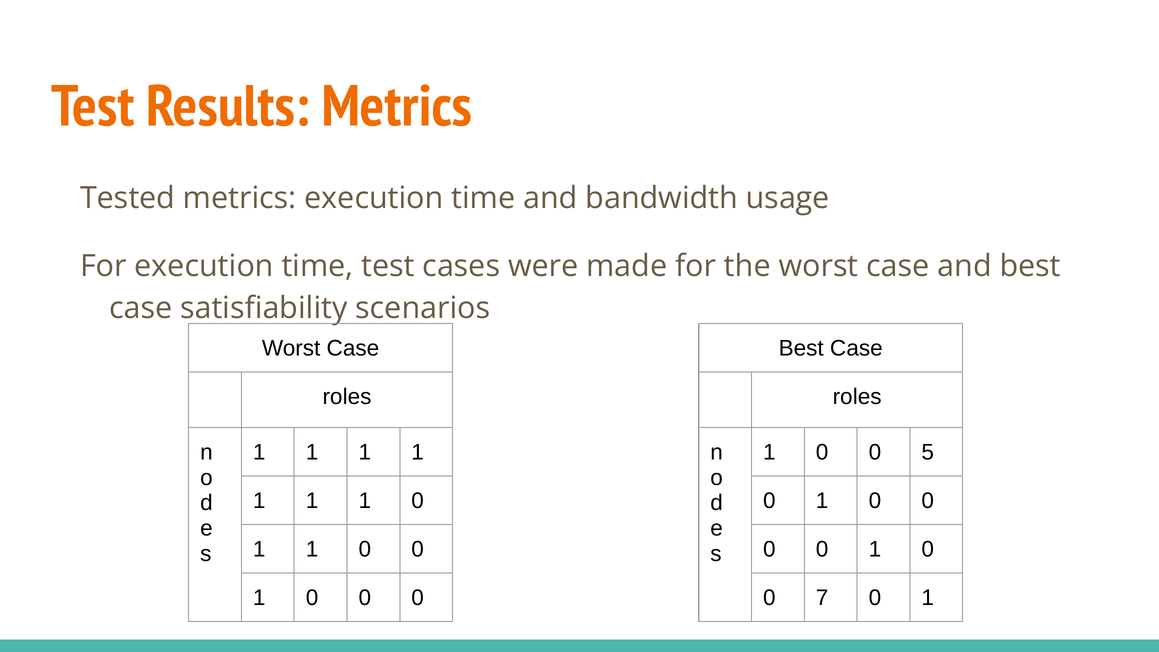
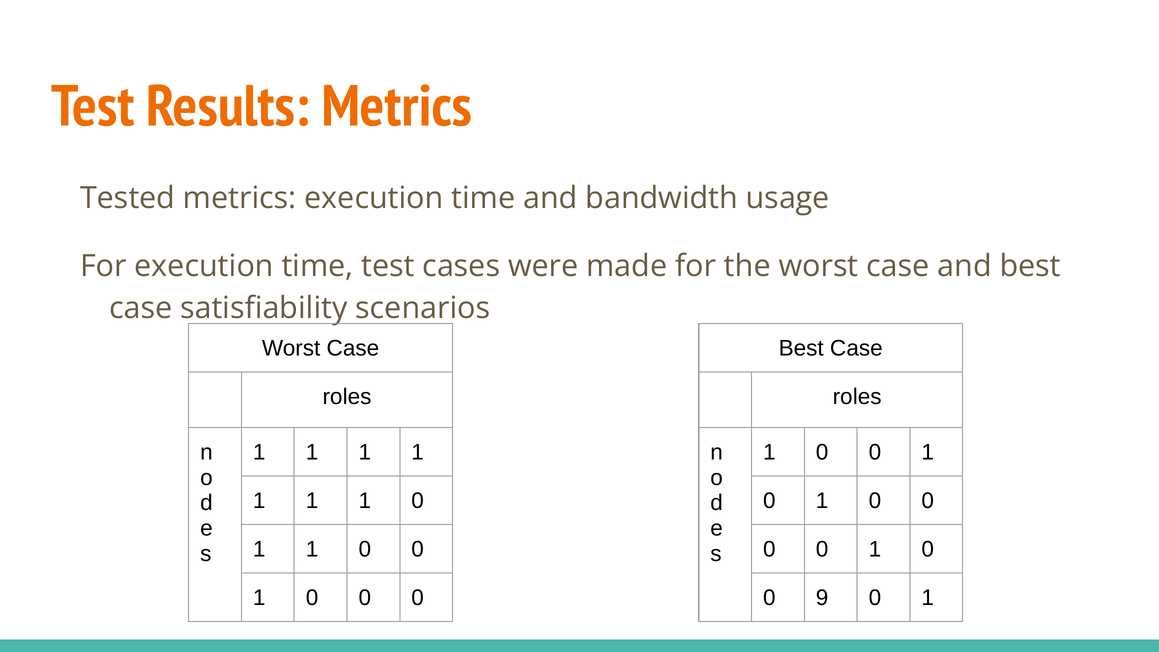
5 at (928, 452): 5 -> 1
7: 7 -> 9
